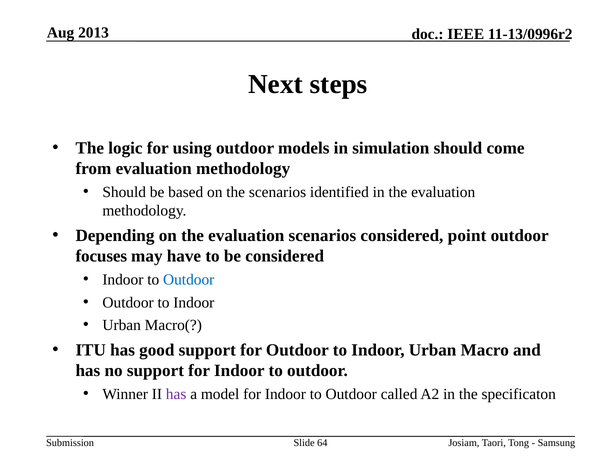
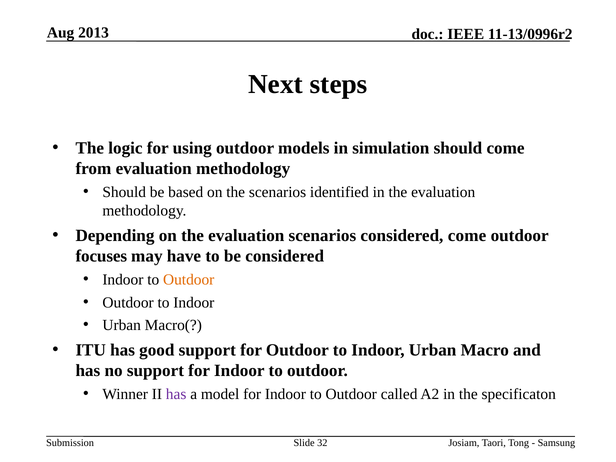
considered point: point -> come
Outdoor at (189, 280) colour: blue -> orange
64: 64 -> 32
